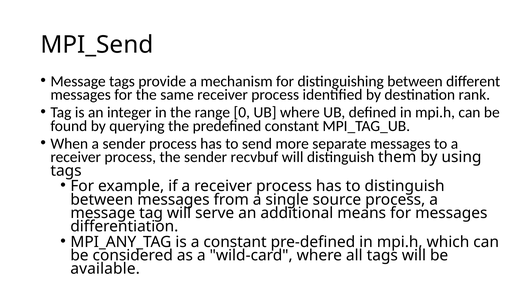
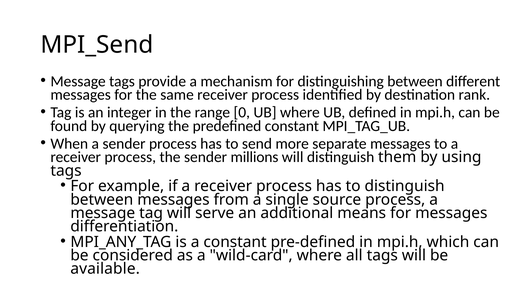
recvbuf: recvbuf -> millions
